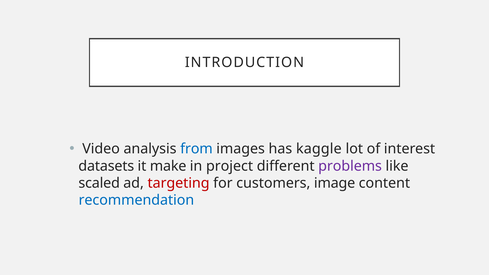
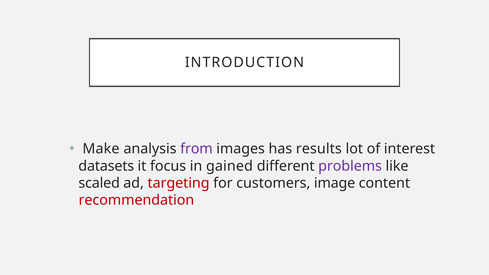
Video: Video -> Make
from colour: blue -> purple
kaggle: kaggle -> results
make: make -> focus
project: project -> gained
recommendation colour: blue -> red
